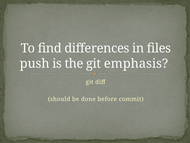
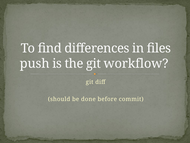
emphasis: emphasis -> workflow
